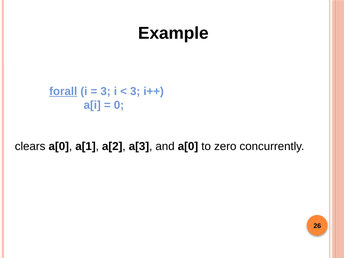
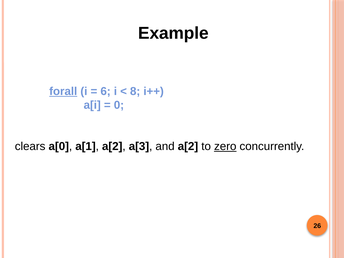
3 at (106, 91): 3 -> 6
3 at (135, 91): 3 -> 8
and a[0: a[0 -> a[2
zero underline: none -> present
